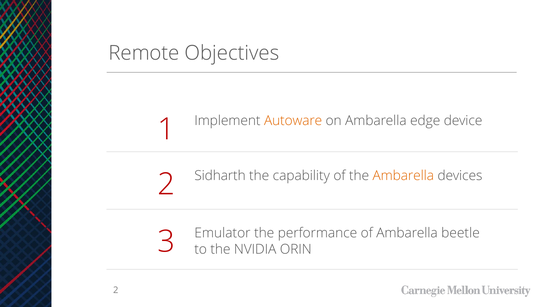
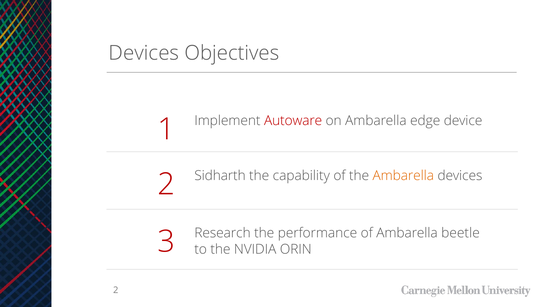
Remote at (144, 53): Remote -> Devices
Autoware colour: orange -> red
Emulator: Emulator -> Research
